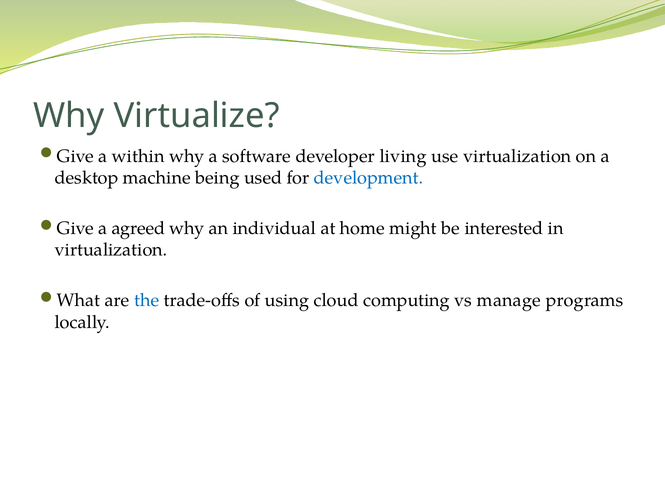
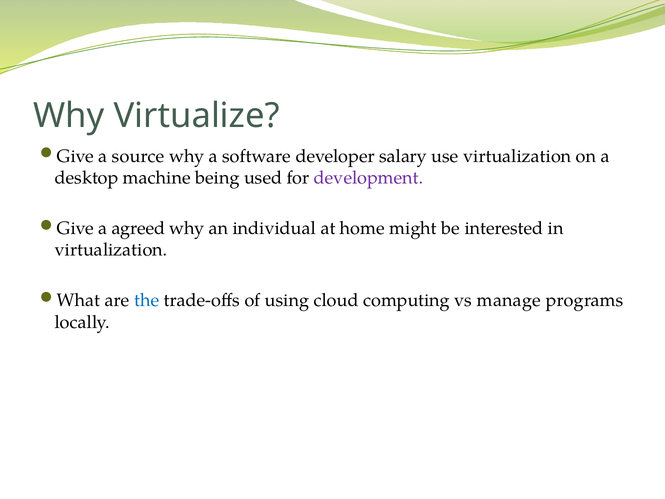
within: within -> source
living: living -> salary
development colour: blue -> purple
